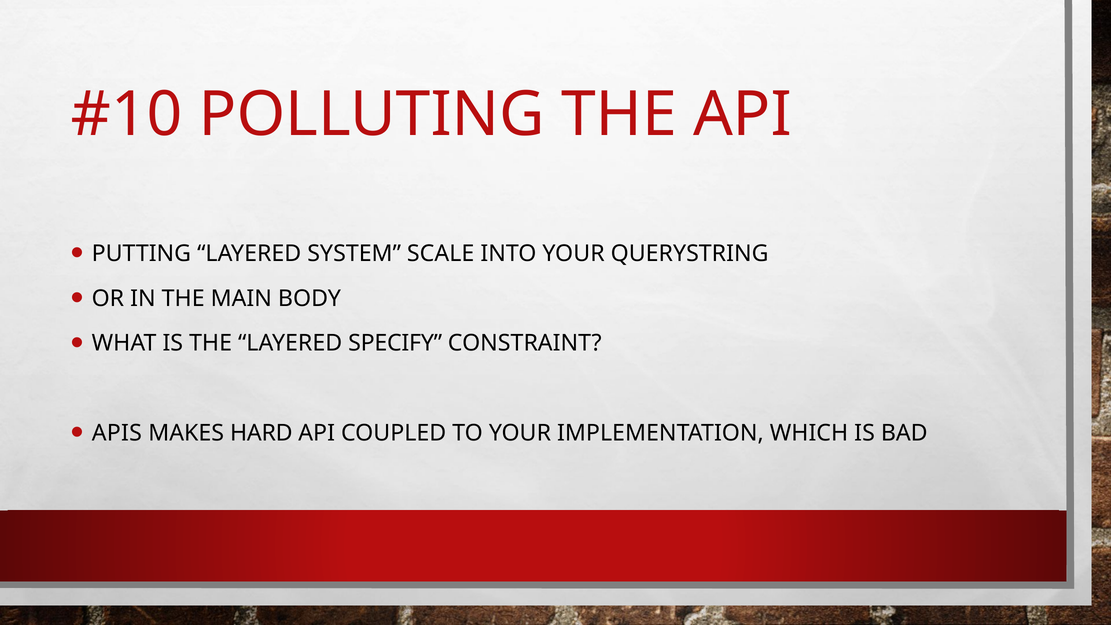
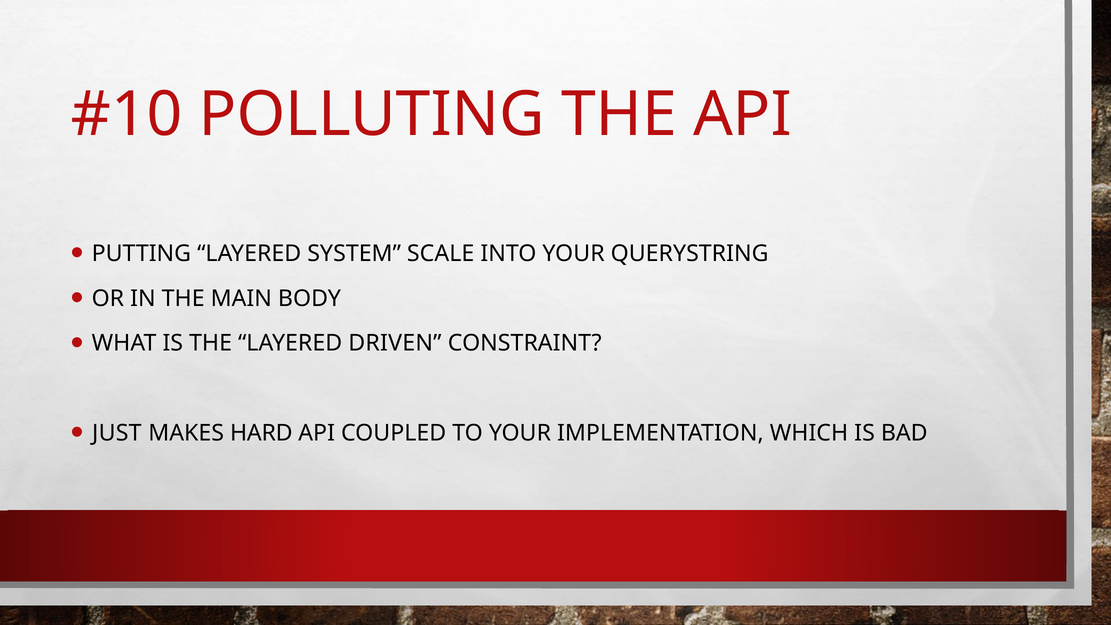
SPECIFY: SPECIFY -> DRIVEN
APIS: APIS -> JUST
